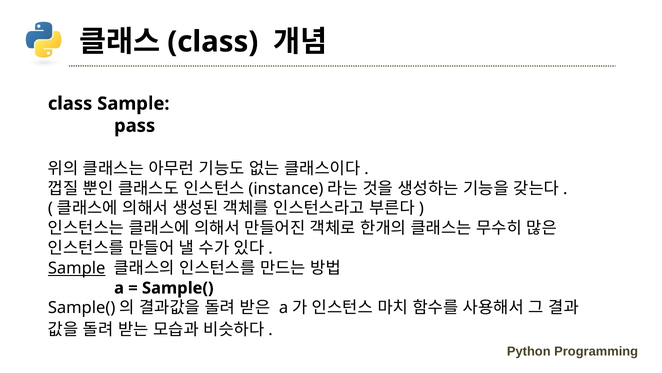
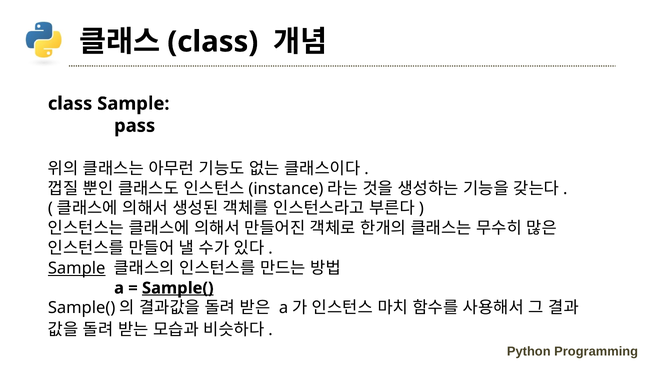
Sample( underline: none -> present
